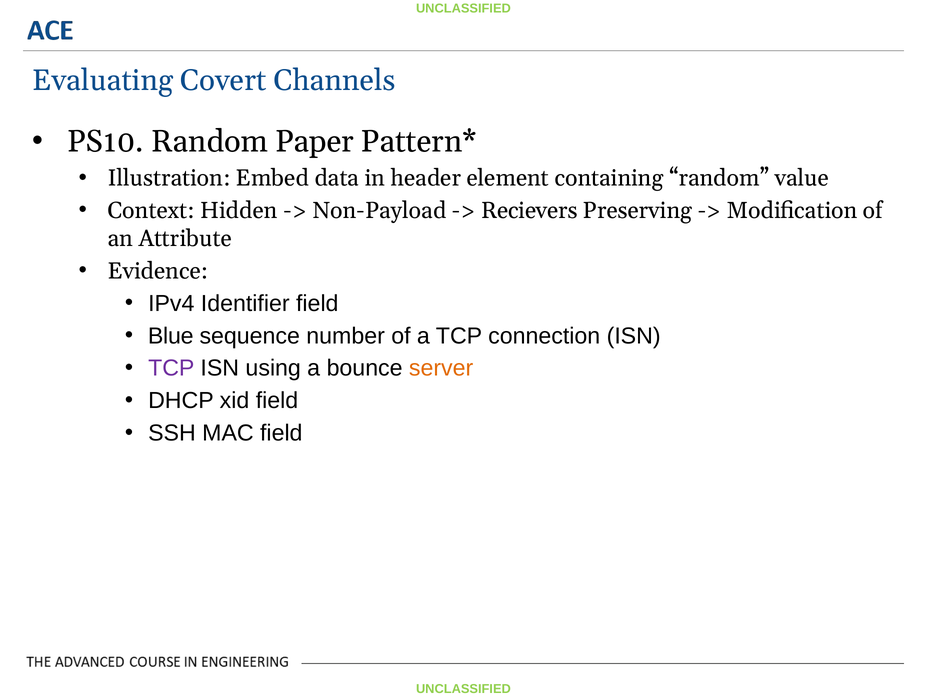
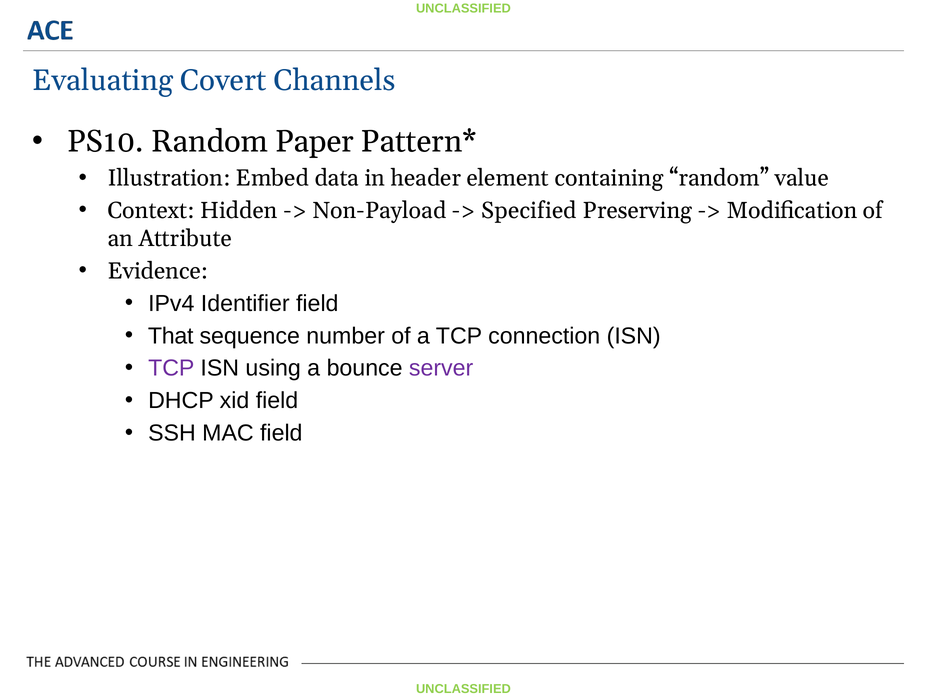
Recievers: Recievers -> Specified
Blue: Blue -> That
server colour: orange -> purple
